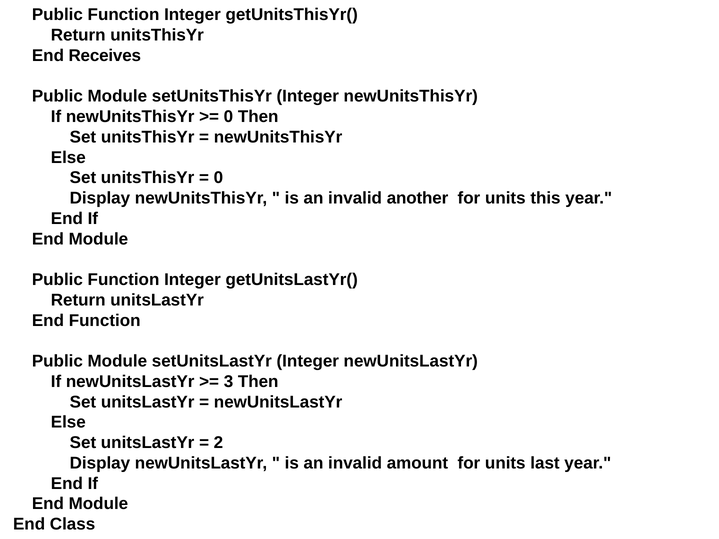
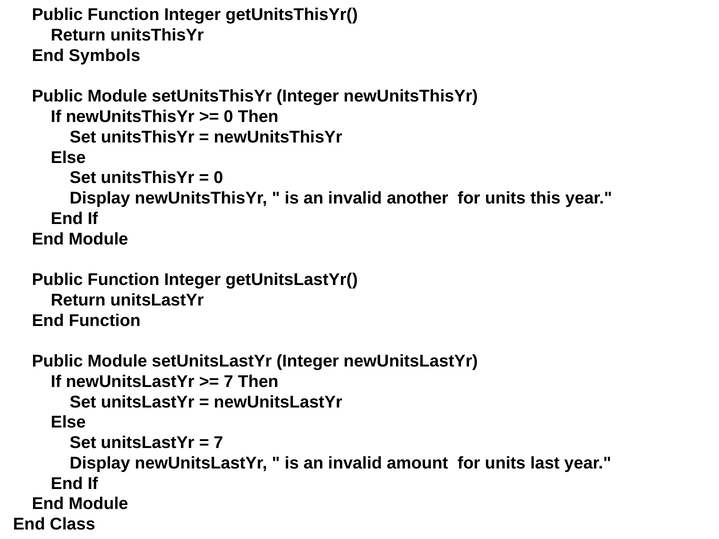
Receives: Receives -> Symbols
3 at (229, 382): 3 -> 7
2 at (218, 443): 2 -> 7
